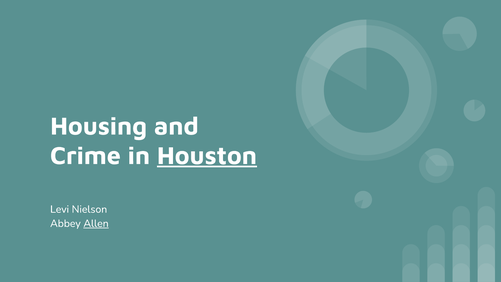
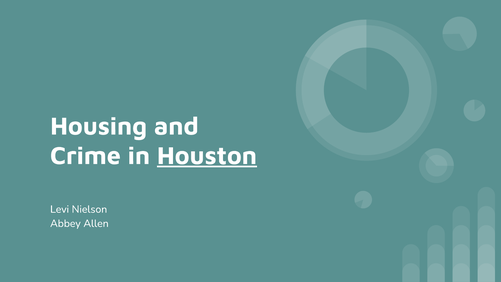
Allen underline: present -> none
